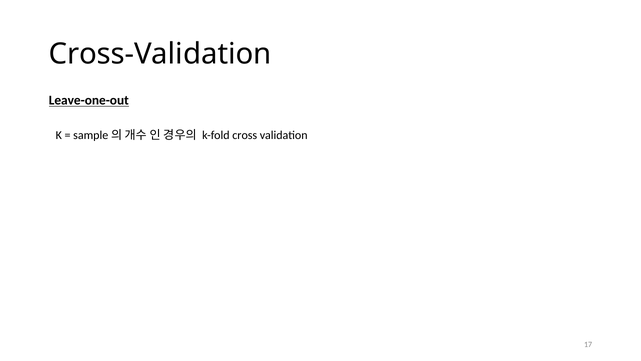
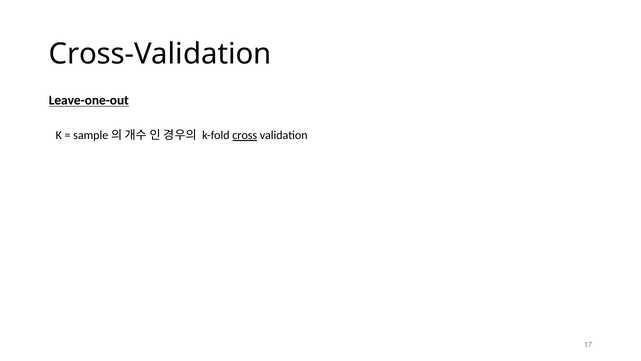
cross underline: none -> present
